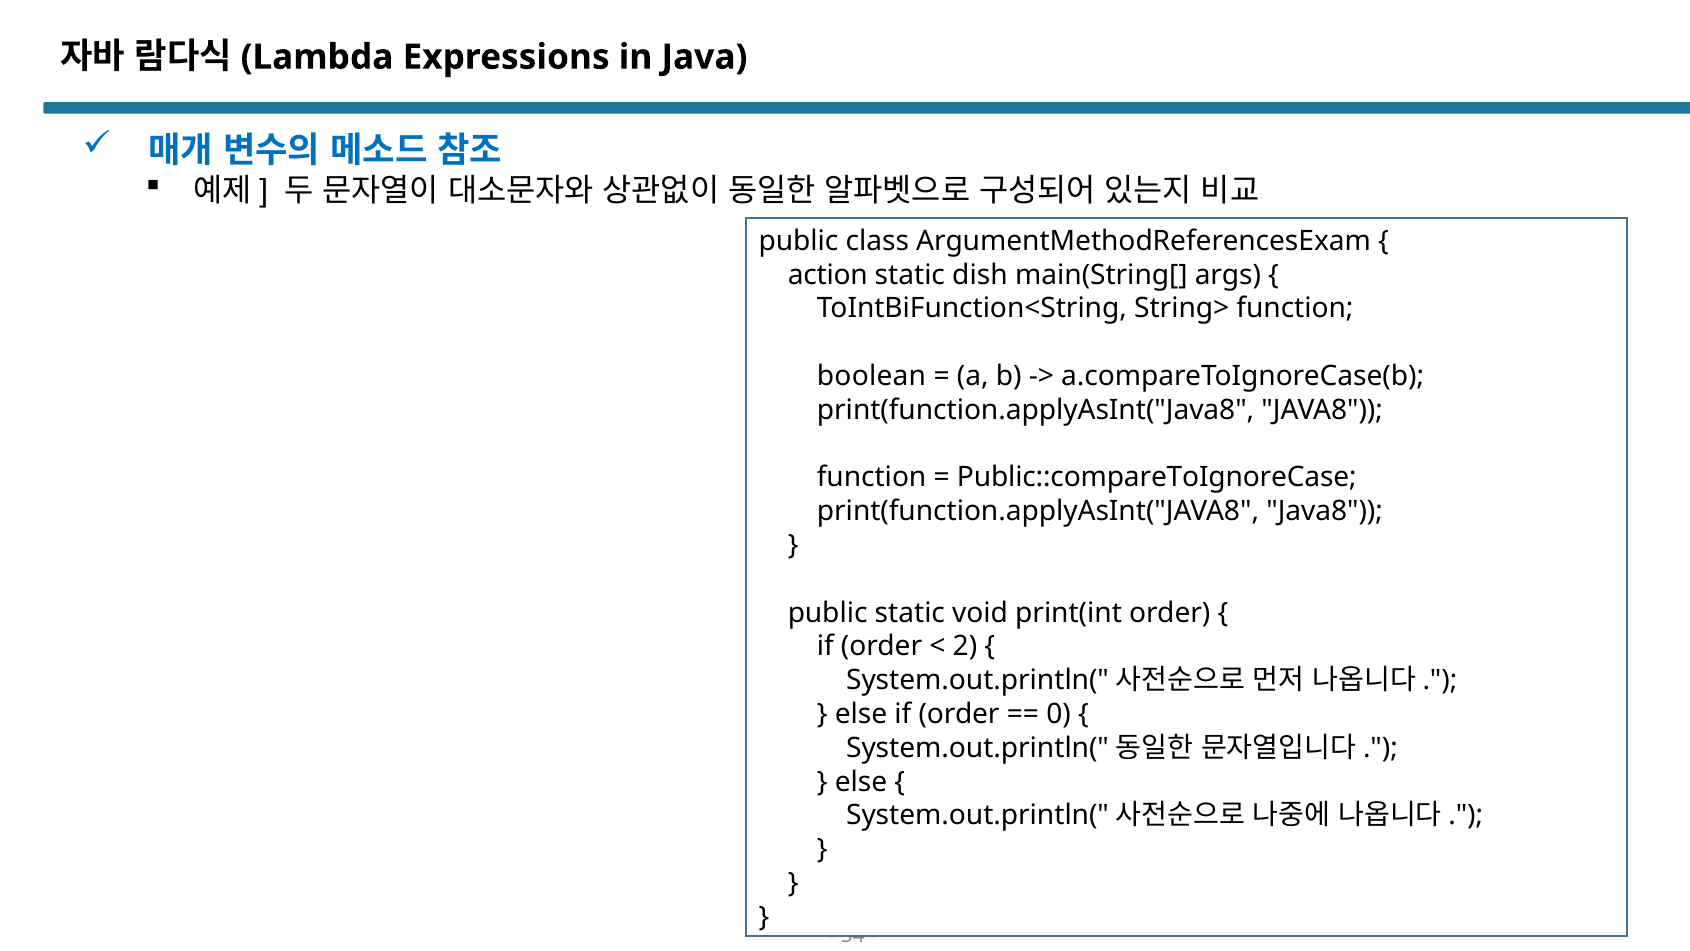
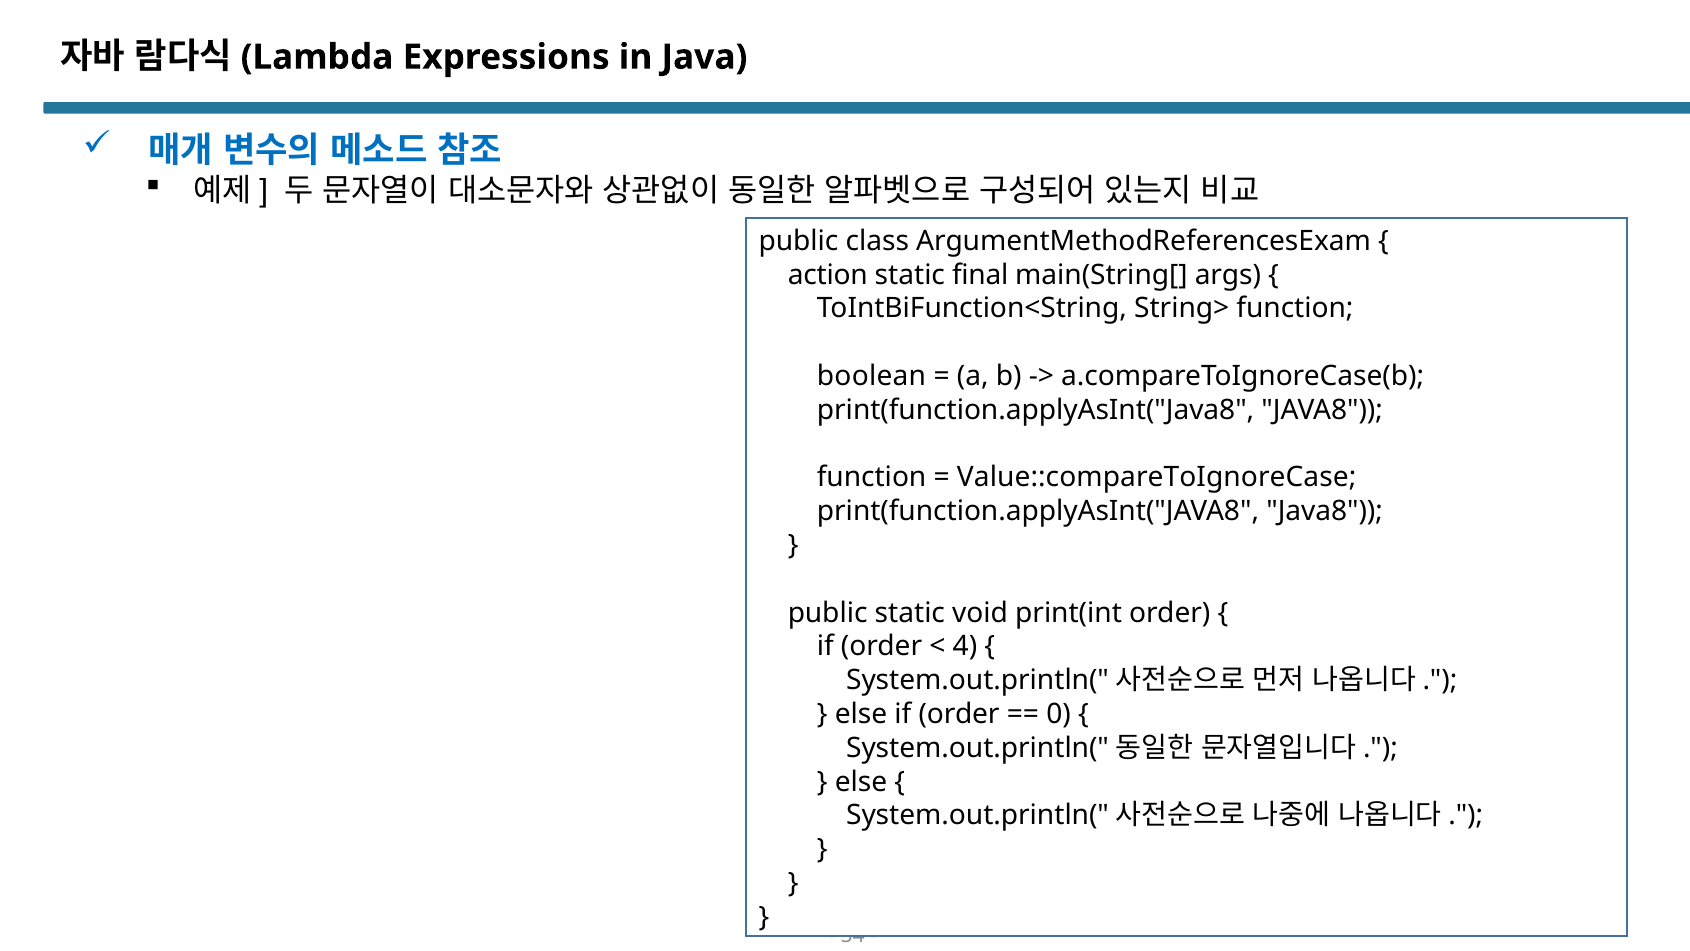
dish: dish -> final
Public::compareToIgnoreCase: Public::compareToIgnoreCase -> Value::compareToIgnoreCase
2: 2 -> 4
